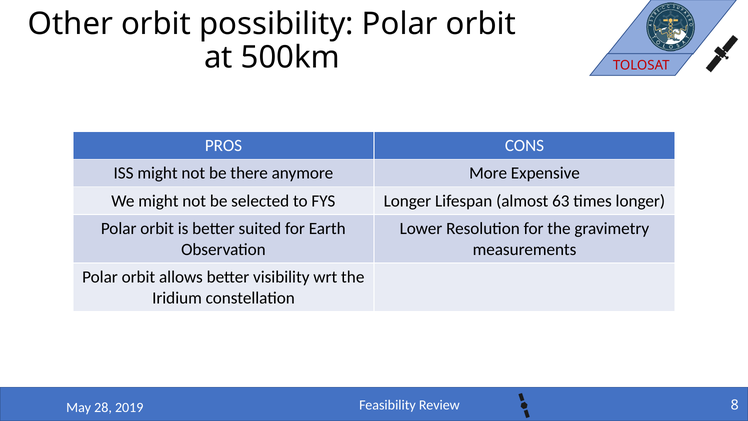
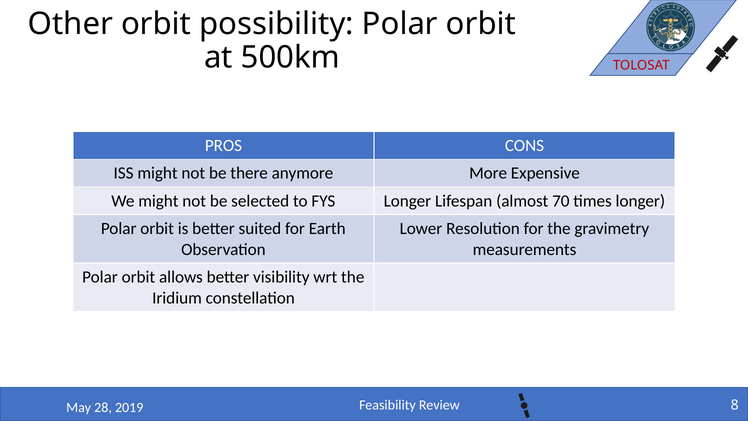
63: 63 -> 70
